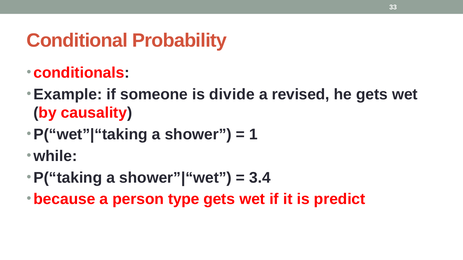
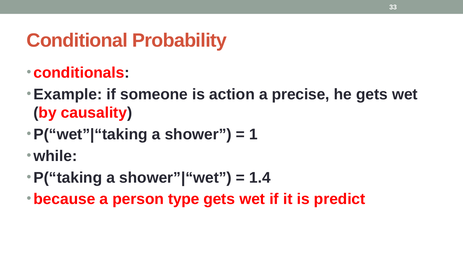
divide: divide -> action
revised: revised -> precise
3.4: 3.4 -> 1.4
